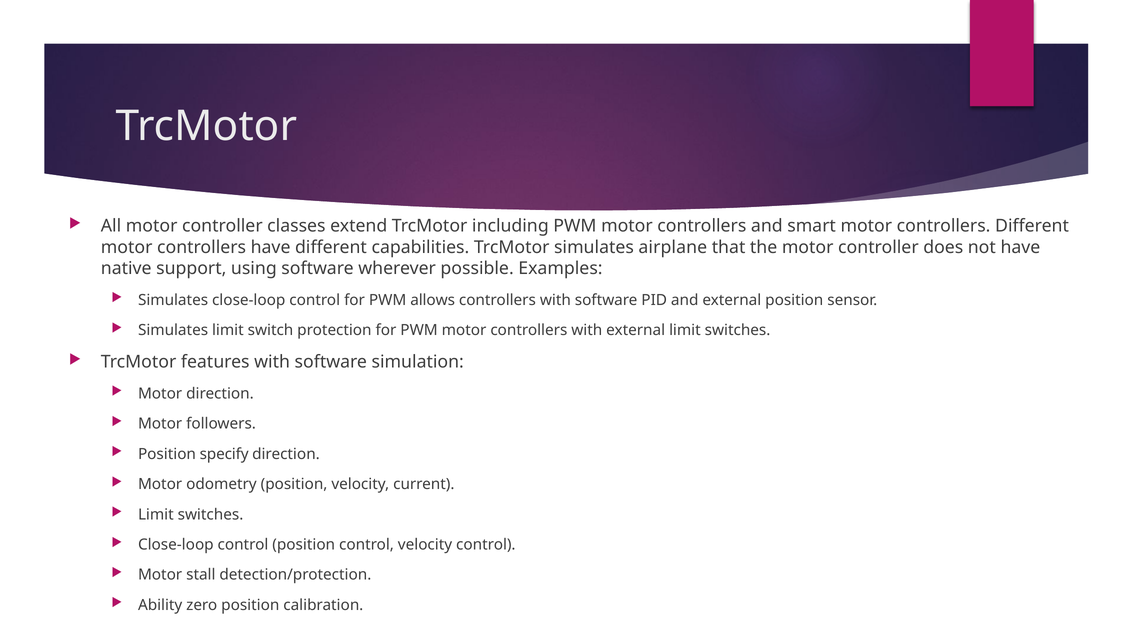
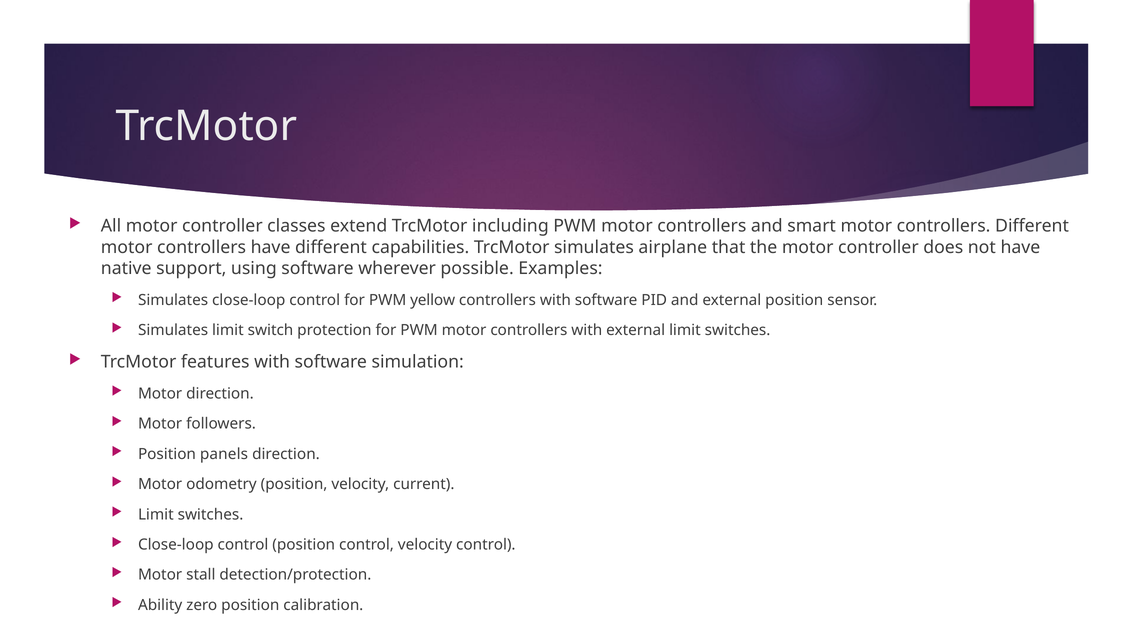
allows: allows -> yellow
specify: specify -> panels
